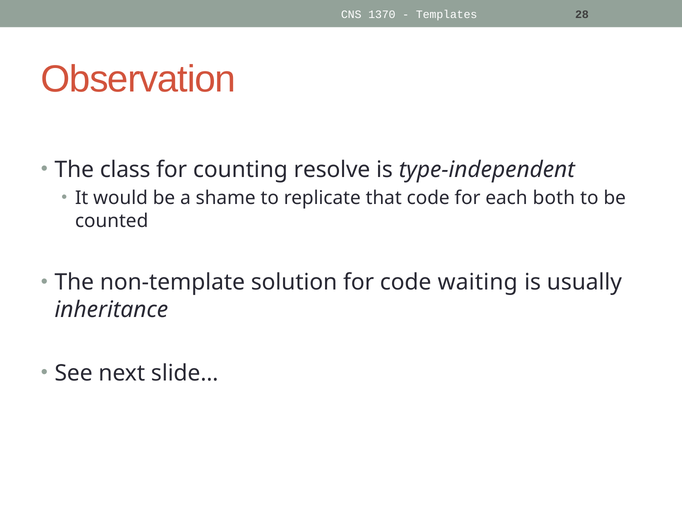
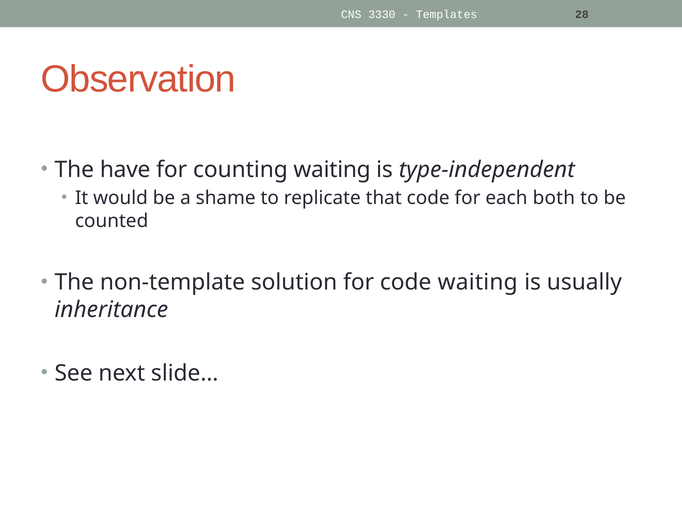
1370: 1370 -> 3330
class: class -> have
counting resolve: resolve -> waiting
